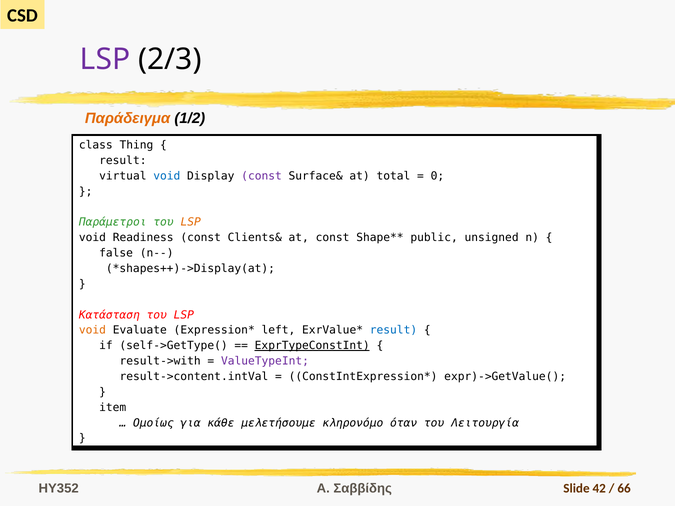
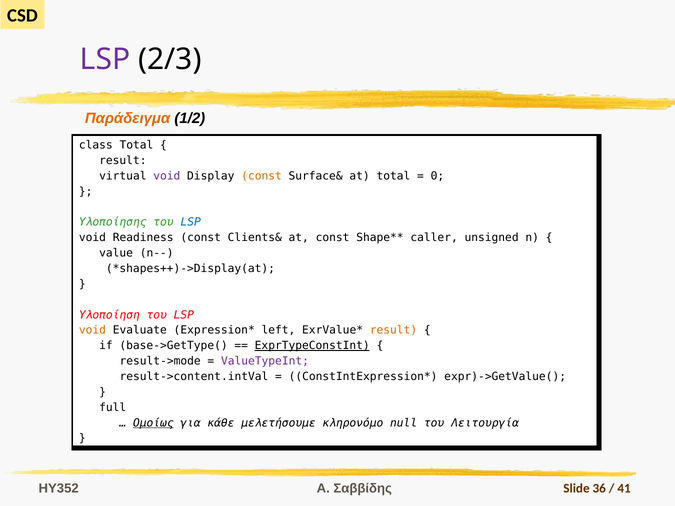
class Thing: Thing -> Total
void at (167, 176) colour: blue -> purple
const at (262, 176) colour: purple -> orange
Παράμετροι: Παράμετροι -> Υλοποίησης
LSP at (191, 222) colour: orange -> blue
public: public -> caller
false: false -> value
Κατάσταση: Κατάσταση -> Υλοποίηση
result at (393, 330) colour: blue -> orange
self->GetType(: self->GetType( -> base->GetType(
result->with: result->with -> result->mode
item: item -> full
Ομοίως underline: none -> present
όταν: όταν -> null
42: 42 -> 36
66: 66 -> 41
